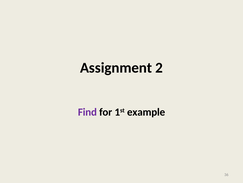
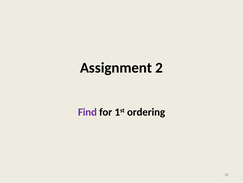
example: example -> ordering
